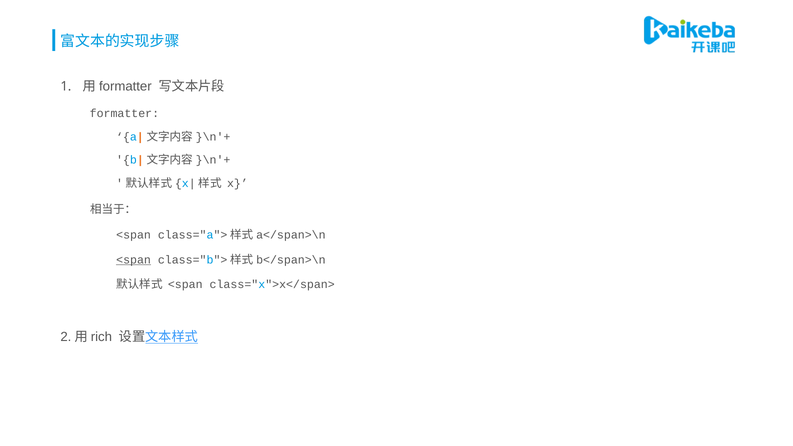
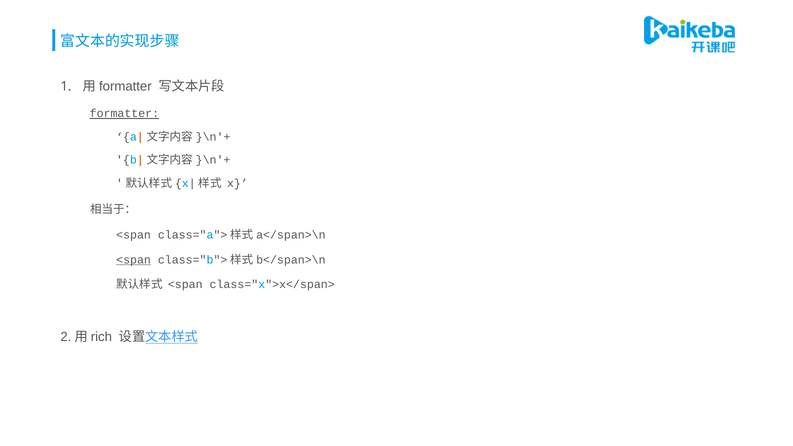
formatter underline: none -> present
